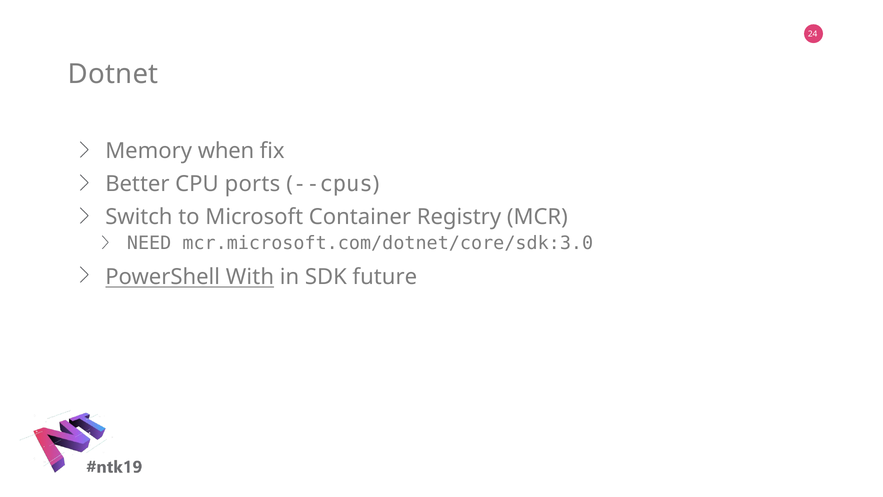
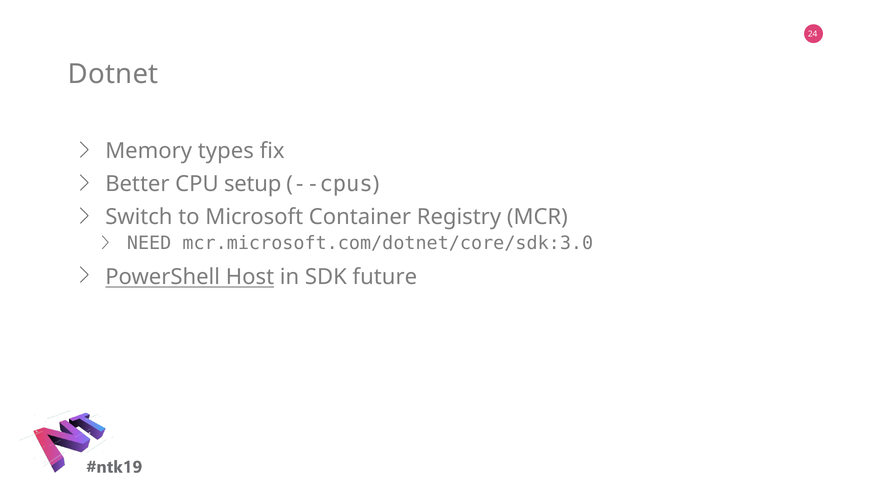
when: when -> types
ports: ports -> setup
With: With -> Host
